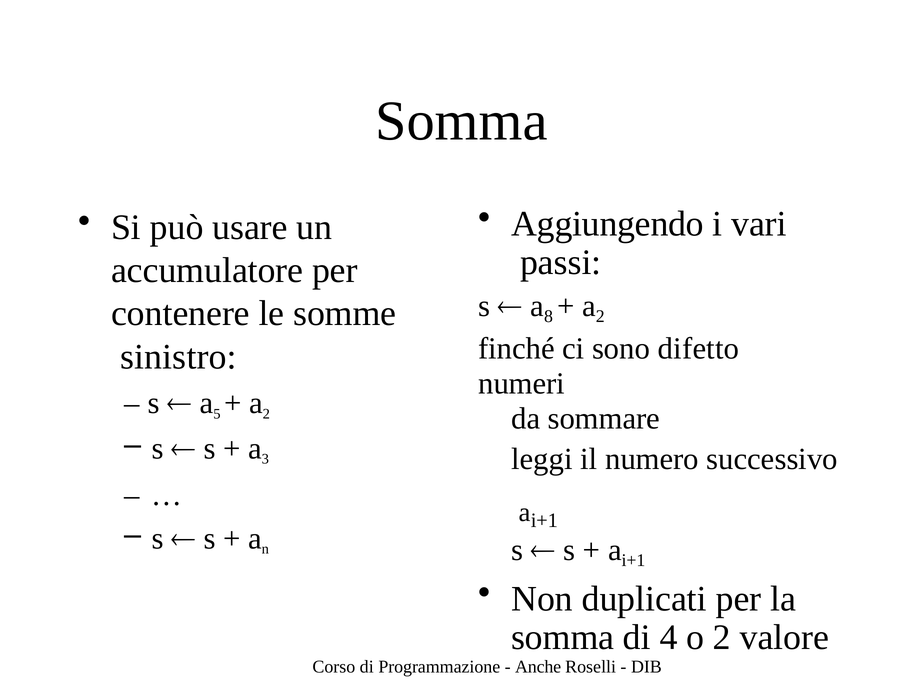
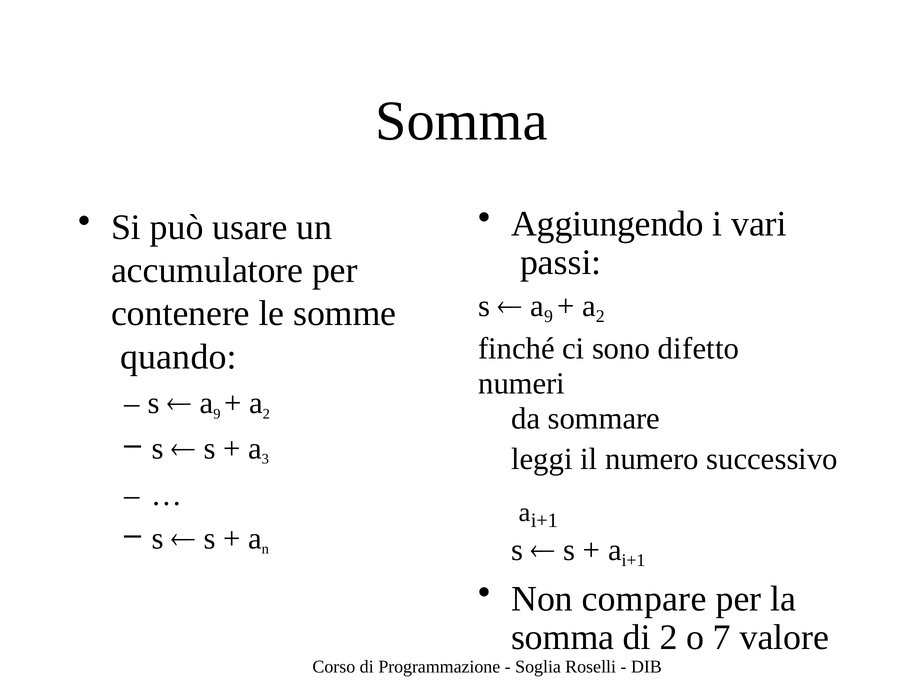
8 at (548, 316): 8 -> 9
sinistro: sinistro -> quando
5 at (217, 414): 5 -> 9
duplicati: duplicati -> compare
di 4: 4 -> 2
o 2: 2 -> 7
Anche: Anche -> Soglia
